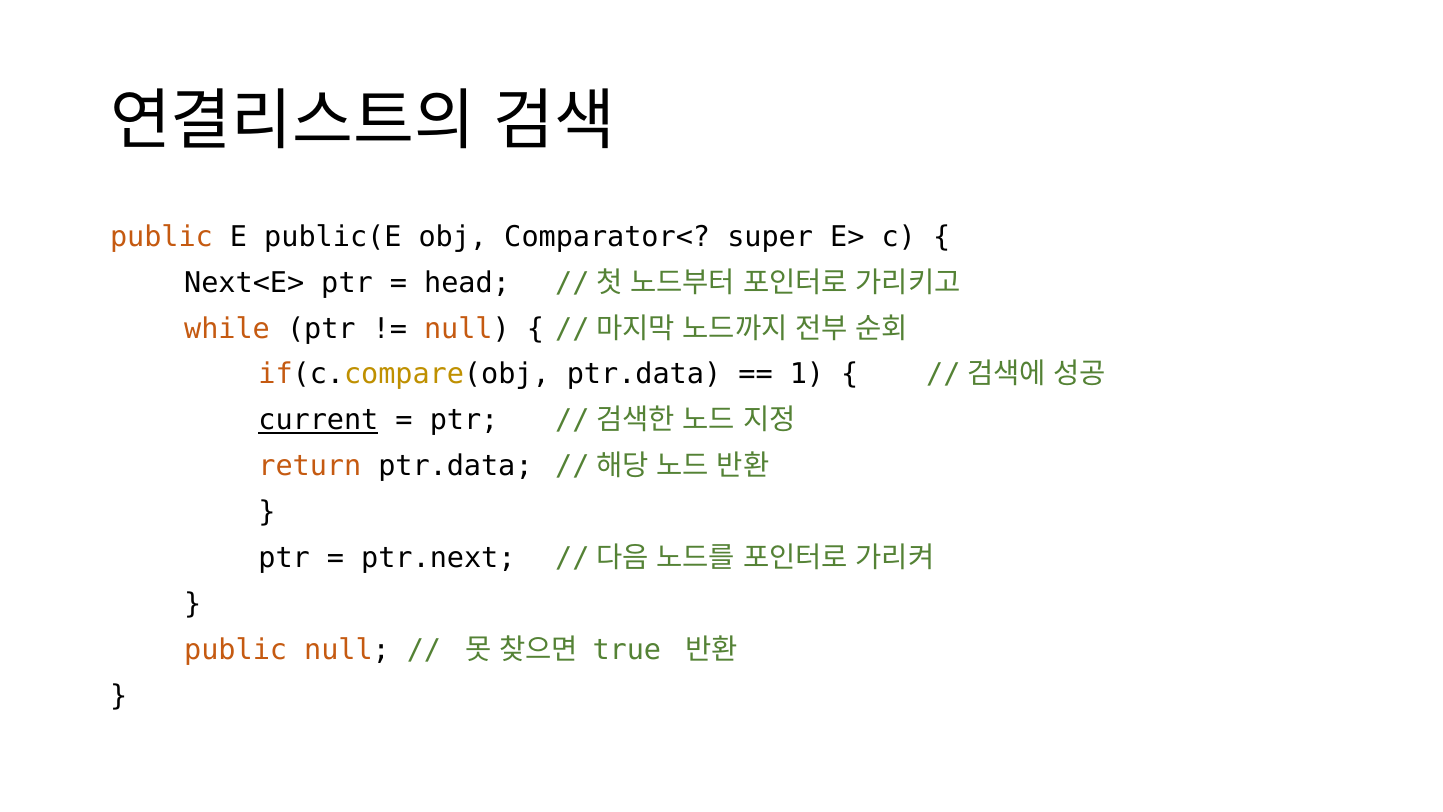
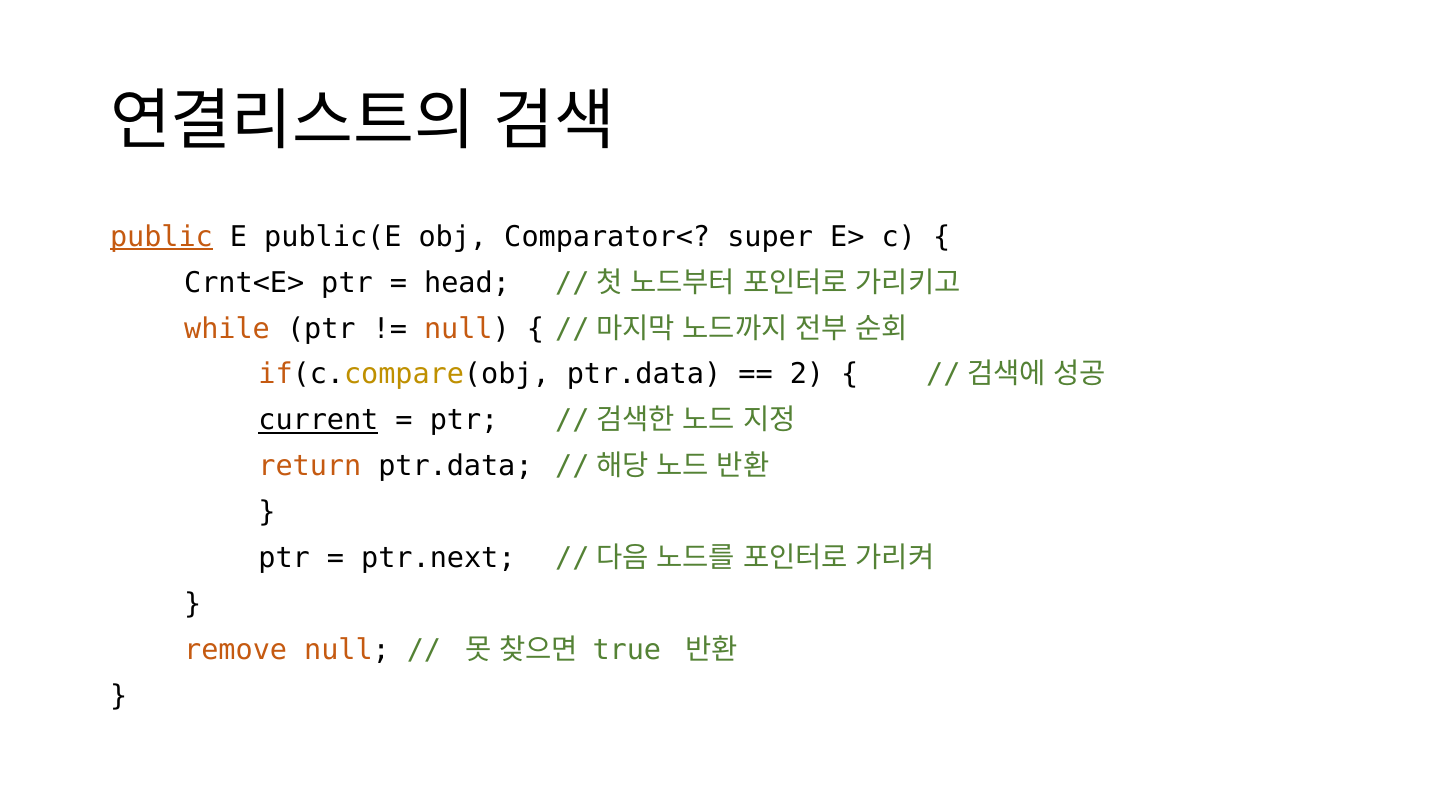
public at (161, 237) underline: none -> present
Next<E>: Next<E> -> Crnt<E>
1: 1 -> 2
public at (236, 650): public -> remove
